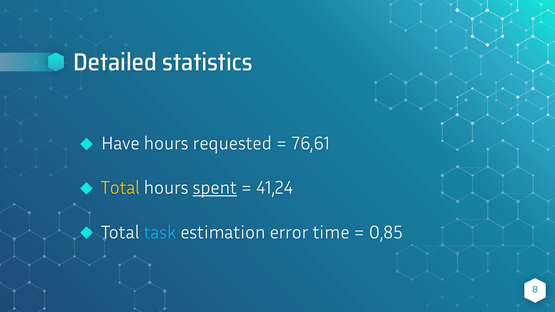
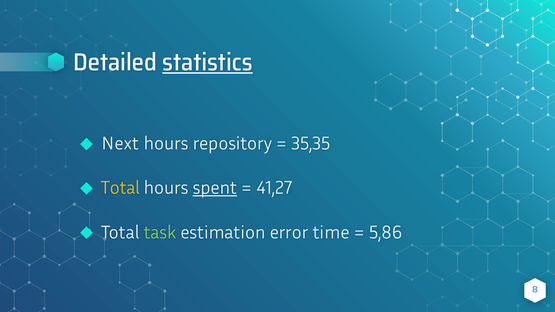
statistics underline: none -> present
Have: Have -> Next
requested: requested -> repository
76,61: 76,61 -> 35,35
41,24: 41,24 -> 41,27
task colour: light blue -> light green
0,85: 0,85 -> 5,86
